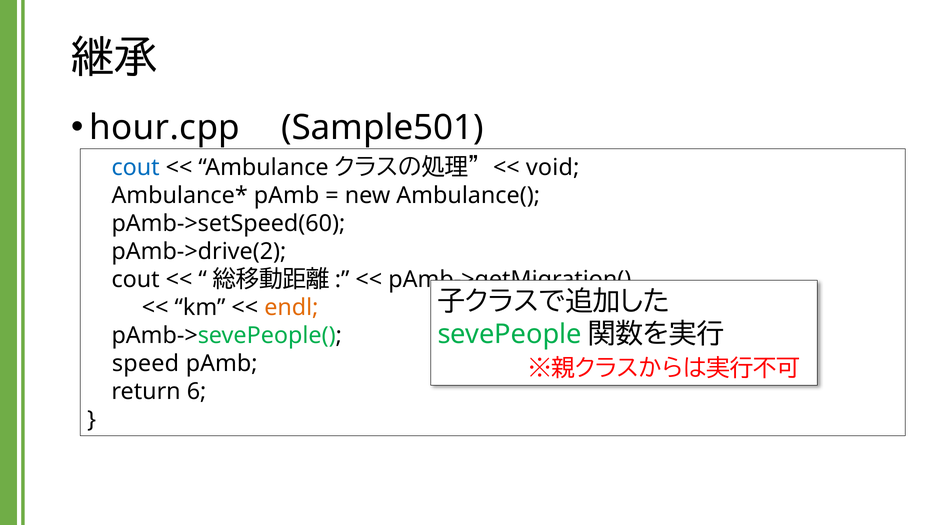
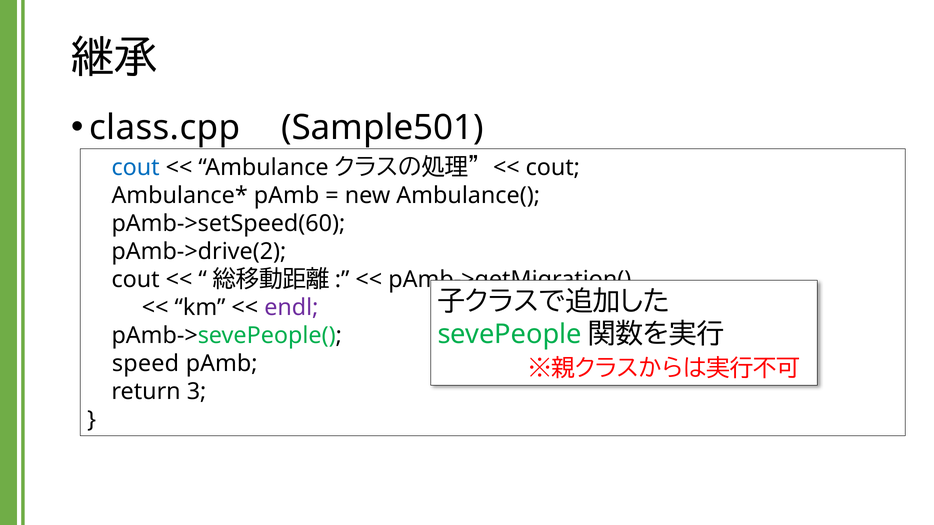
hour.cpp: hour.cpp -> class.cpp
void at (553, 168): void -> cout
endl colour: orange -> purple
6: 6 -> 3
